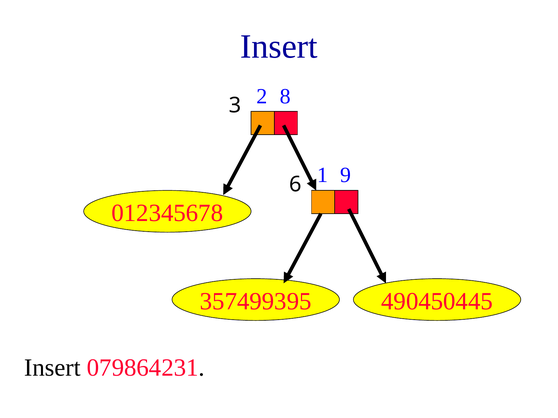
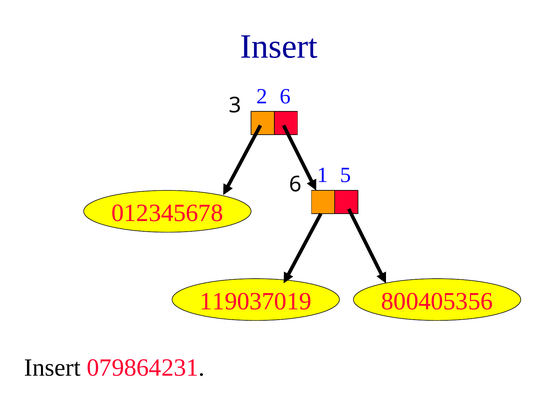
2 8: 8 -> 6
9: 9 -> 5
357499395: 357499395 -> 119037019
490450445: 490450445 -> 800405356
